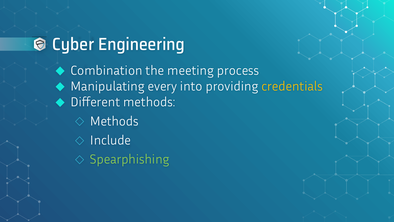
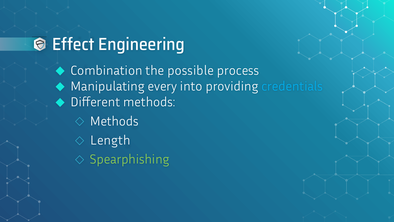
Cyber: Cyber -> Effect
meeting: meeting -> possible
credentials colour: yellow -> light blue
Include: Include -> Length
